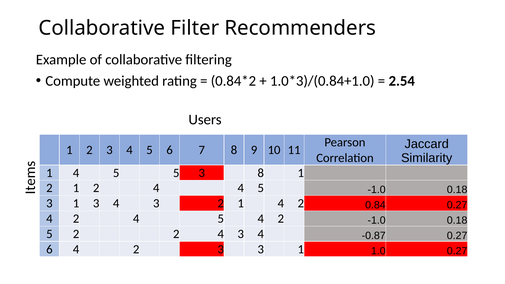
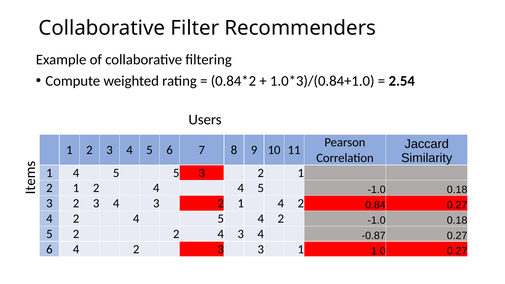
5 3 8: 8 -> 2
1 at (76, 203): 1 -> 2
